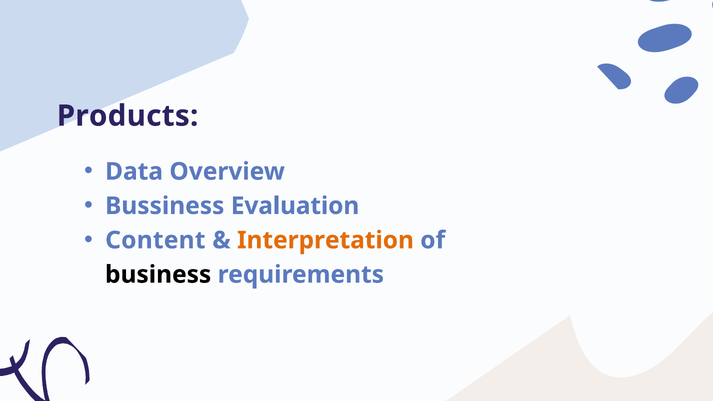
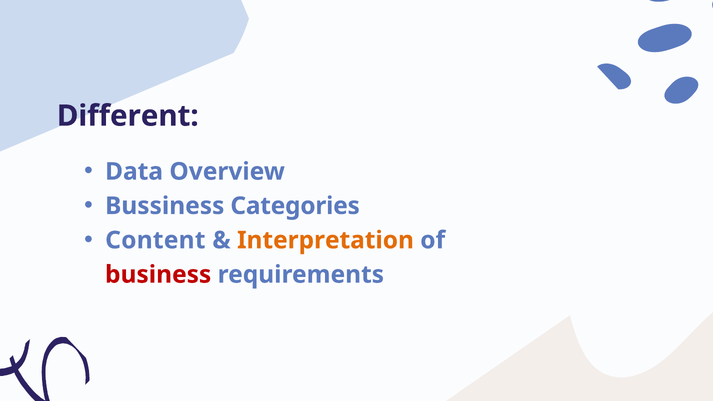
Products: Products -> Different
Bussiness Evaluation: Evaluation -> Categories
business at (158, 275) colour: black -> red
